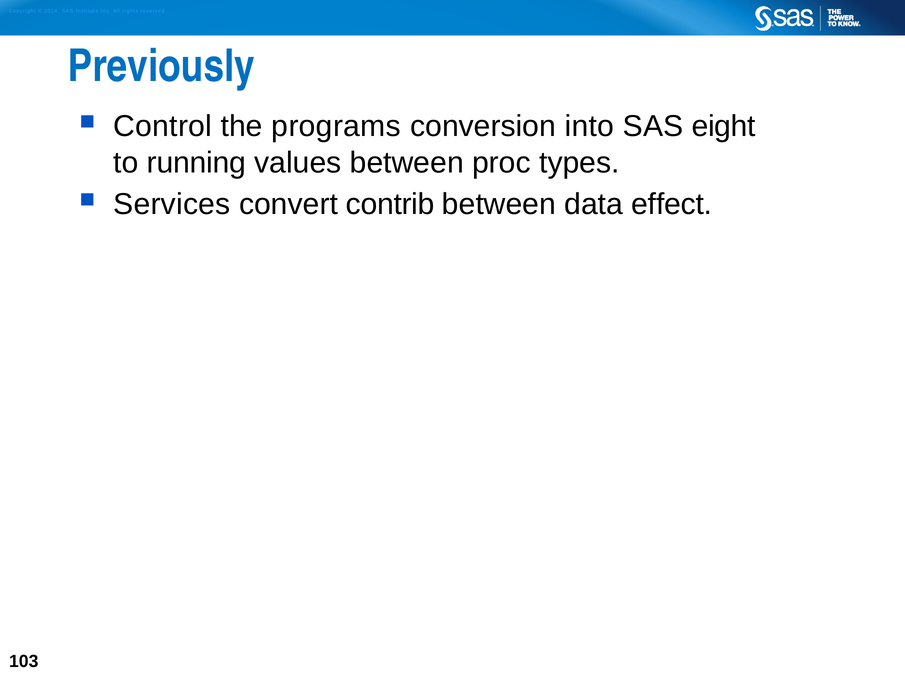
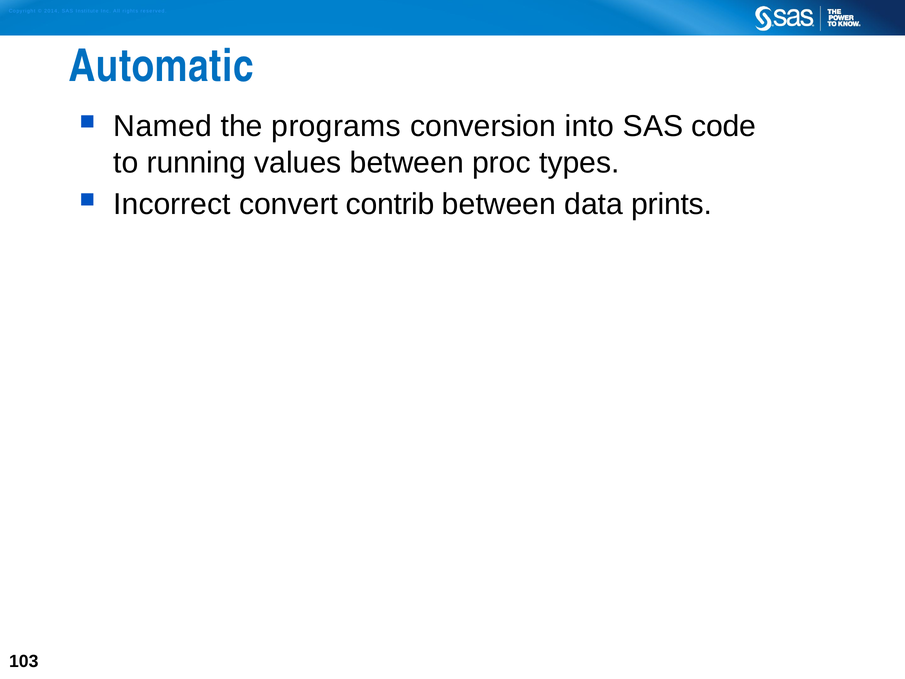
Previously: Previously -> Automatic
Control: Control -> Named
eight: eight -> code
Services: Services -> Incorrect
effect: effect -> prints
